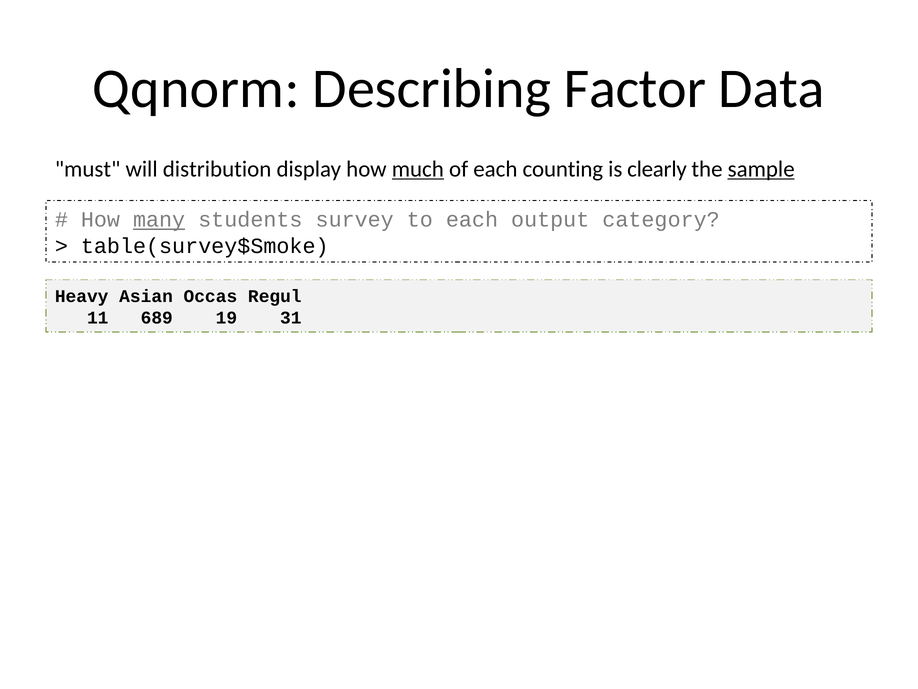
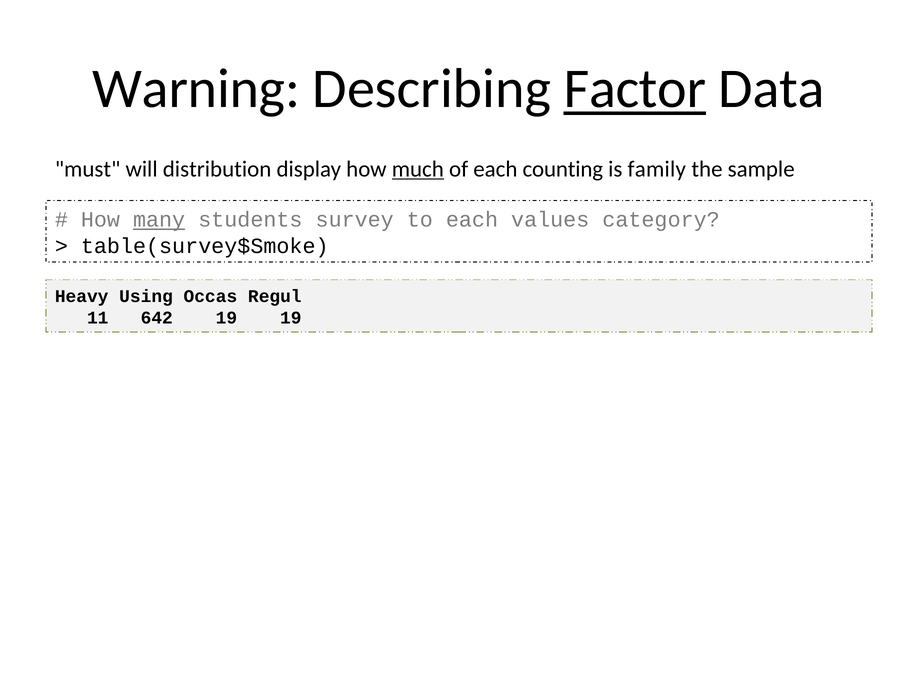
Qqnorm: Qqnorm -> Warning
Factor underline: none -> present
clearly: clearly -> family
sample underline: present -> none
output: output -> values
Asian: Asian -> Using
689: 689 -> 642
19 31: 31 -> 19
